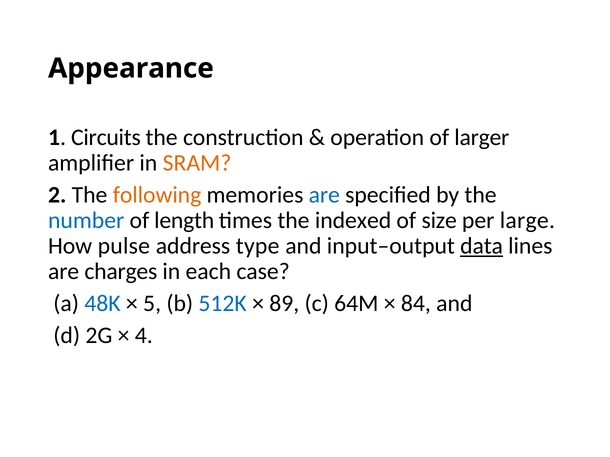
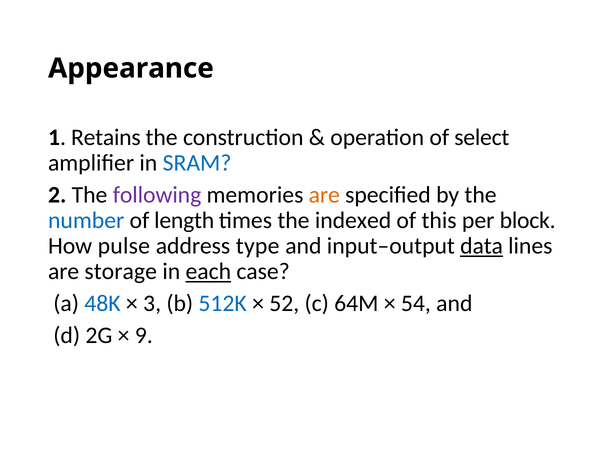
Circuits: Circuits -> Retains
larger: larger -> select
SRAM colour: orange -> blue
following colour: orange -> purple
are at (324, 195) colour: blue -> orange
size: size -> this
large: large -> block
charges: charges -> storage
each underline: none -> present
5: 5 -> 3
89: 89 -> 52
84: 84 -> 54
4: 4 -> 9
